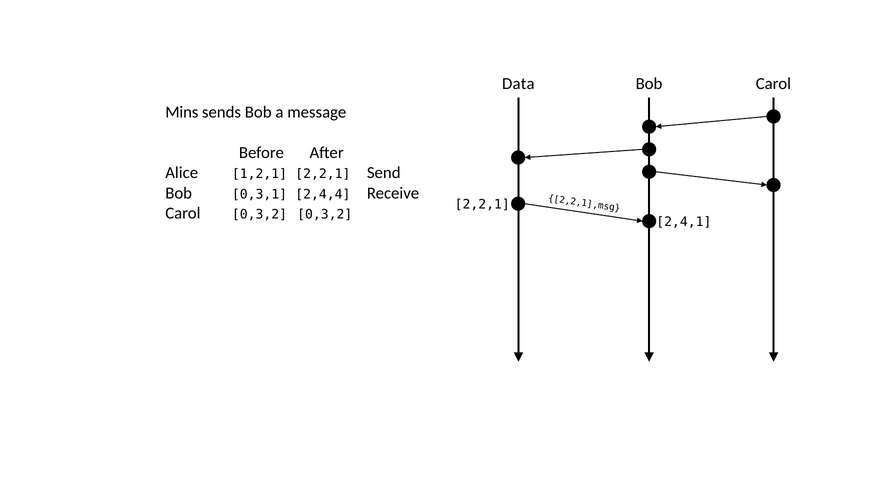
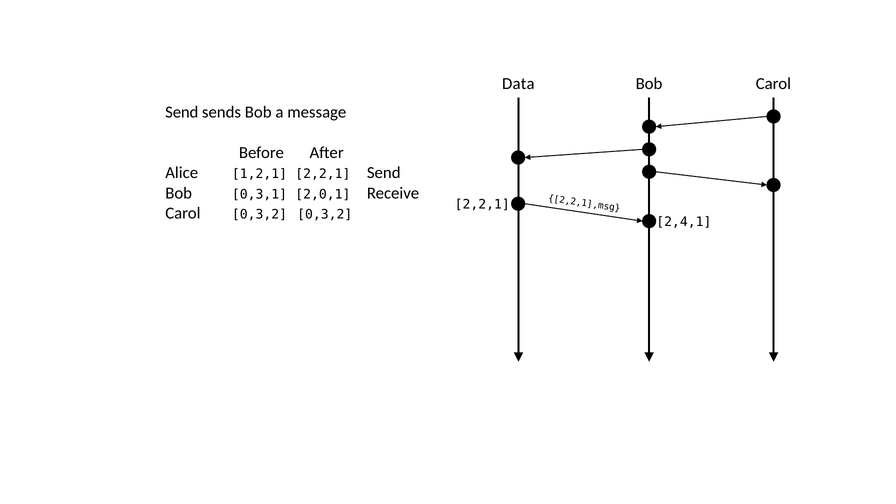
Mins at (182, 112): Mins -> Send
2,4,4: 2,4,4 -> 2,0,1
